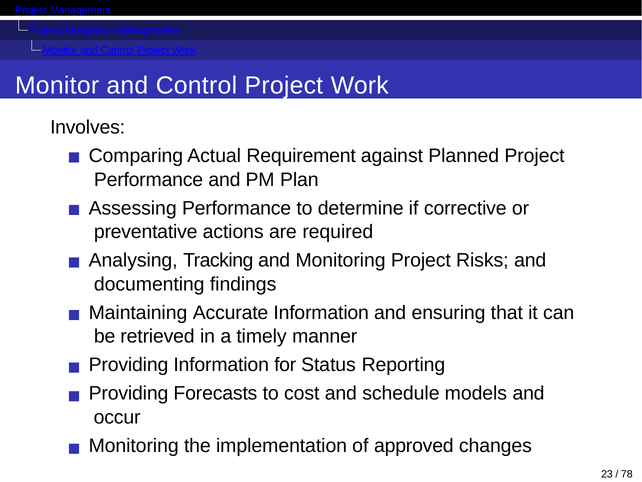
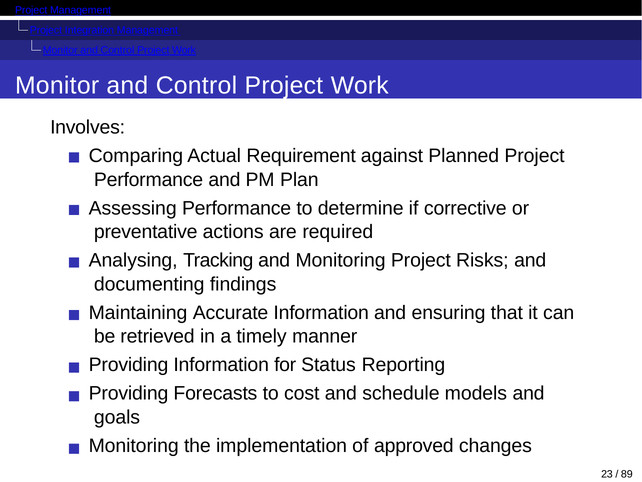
occur: occur -> goals
78: 78 -> 89
